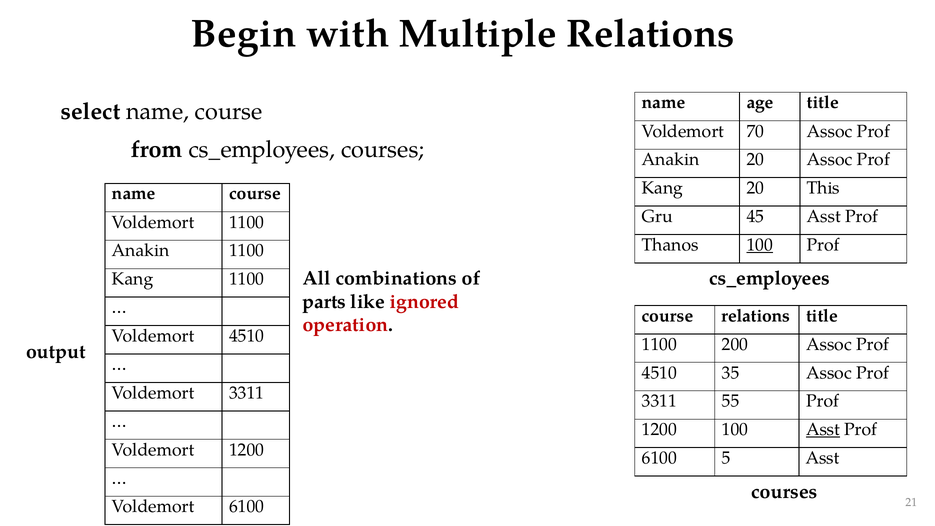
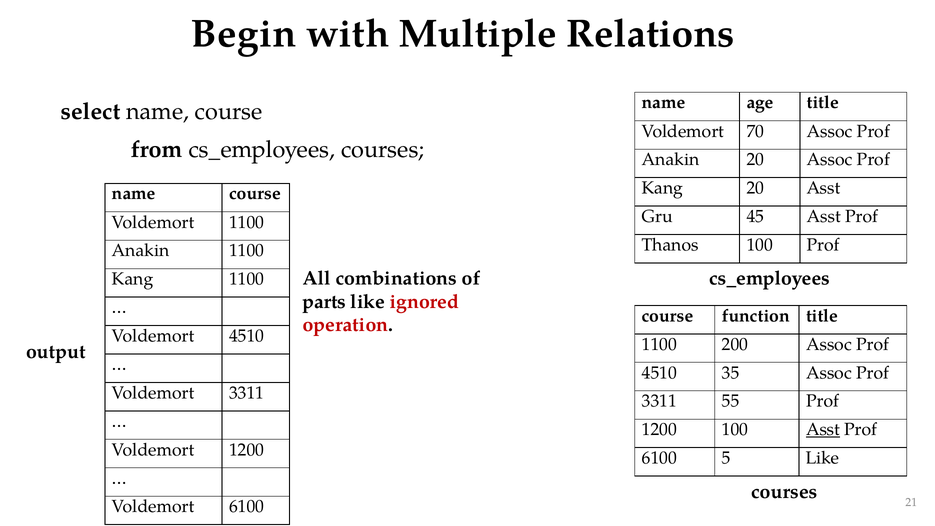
20 This: This -> Asst
100 at (760, 245) underline: present -> none
course relations: relations -> function
5 Asst: Asst -> Like
